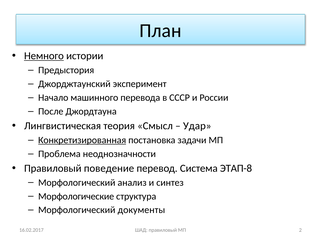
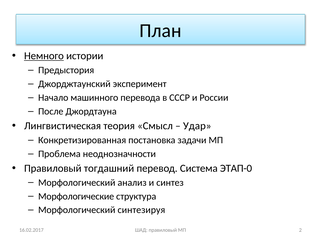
Конкретизированная underline: present -> none
поведение: поведение -> тогдашний
ЭТАП-8: ЭТАП-8 -> ЭТАП-0
документы: документы -> синтезируя
